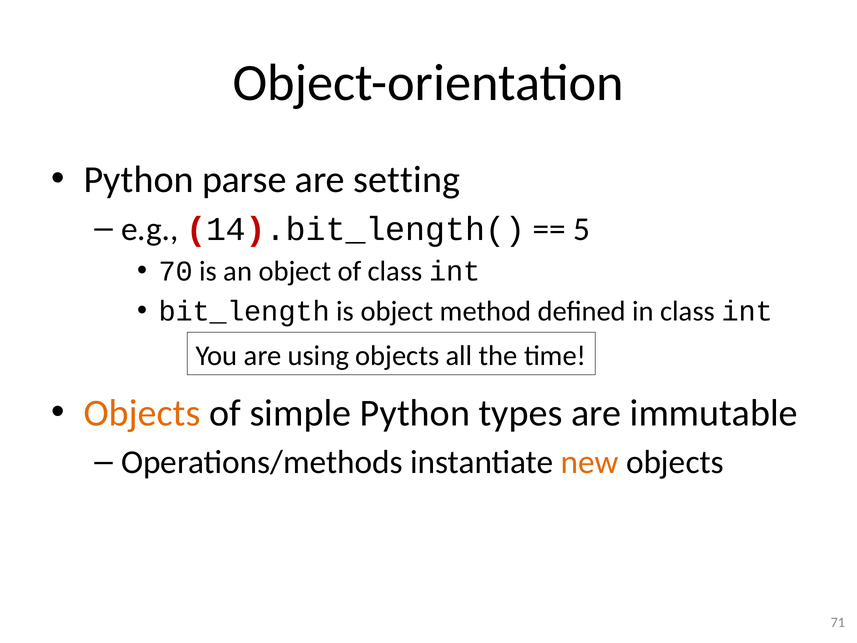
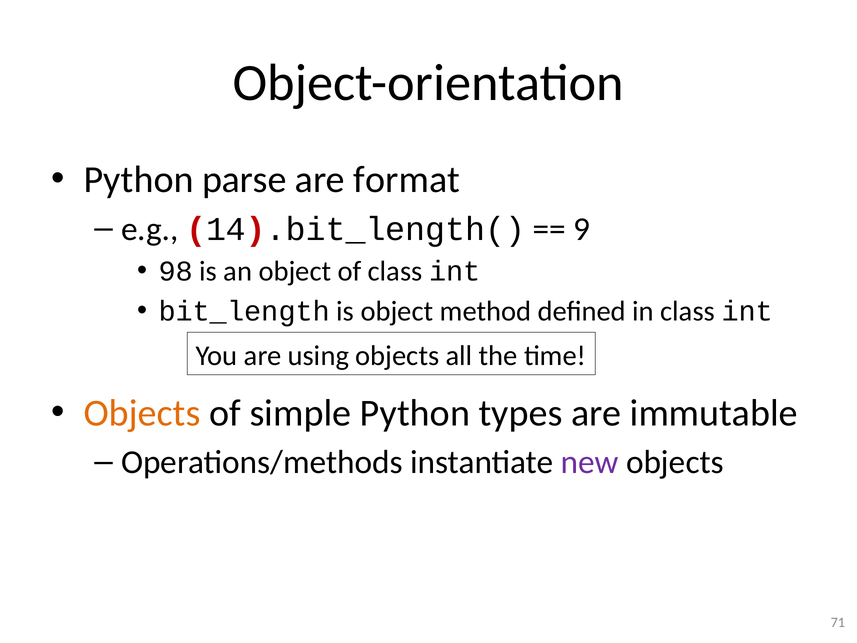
setting: setting -> format
5: 5 -> 9
70: 70 -> 98
new colour: orange -> purple
